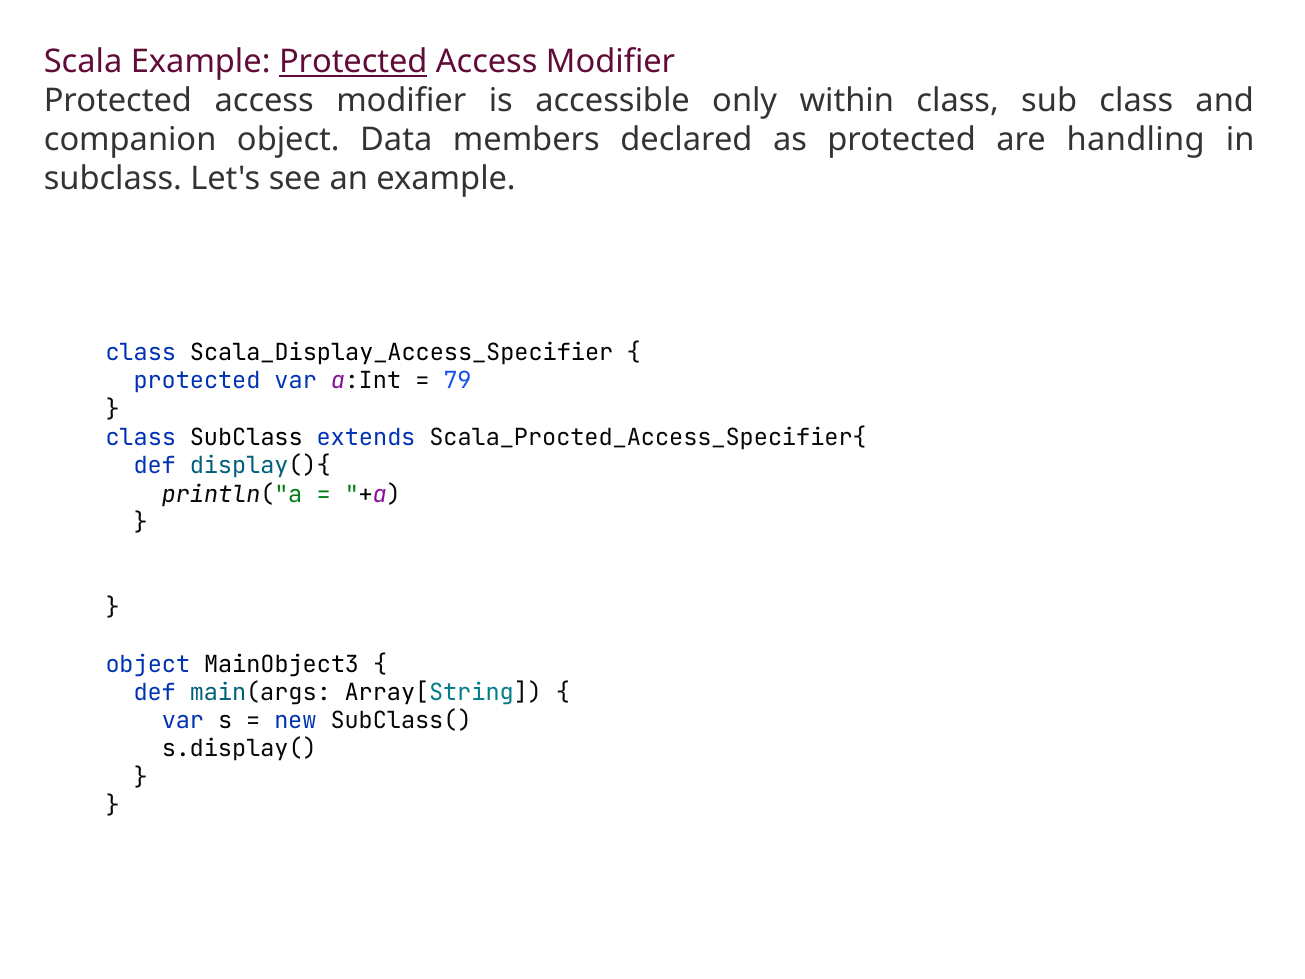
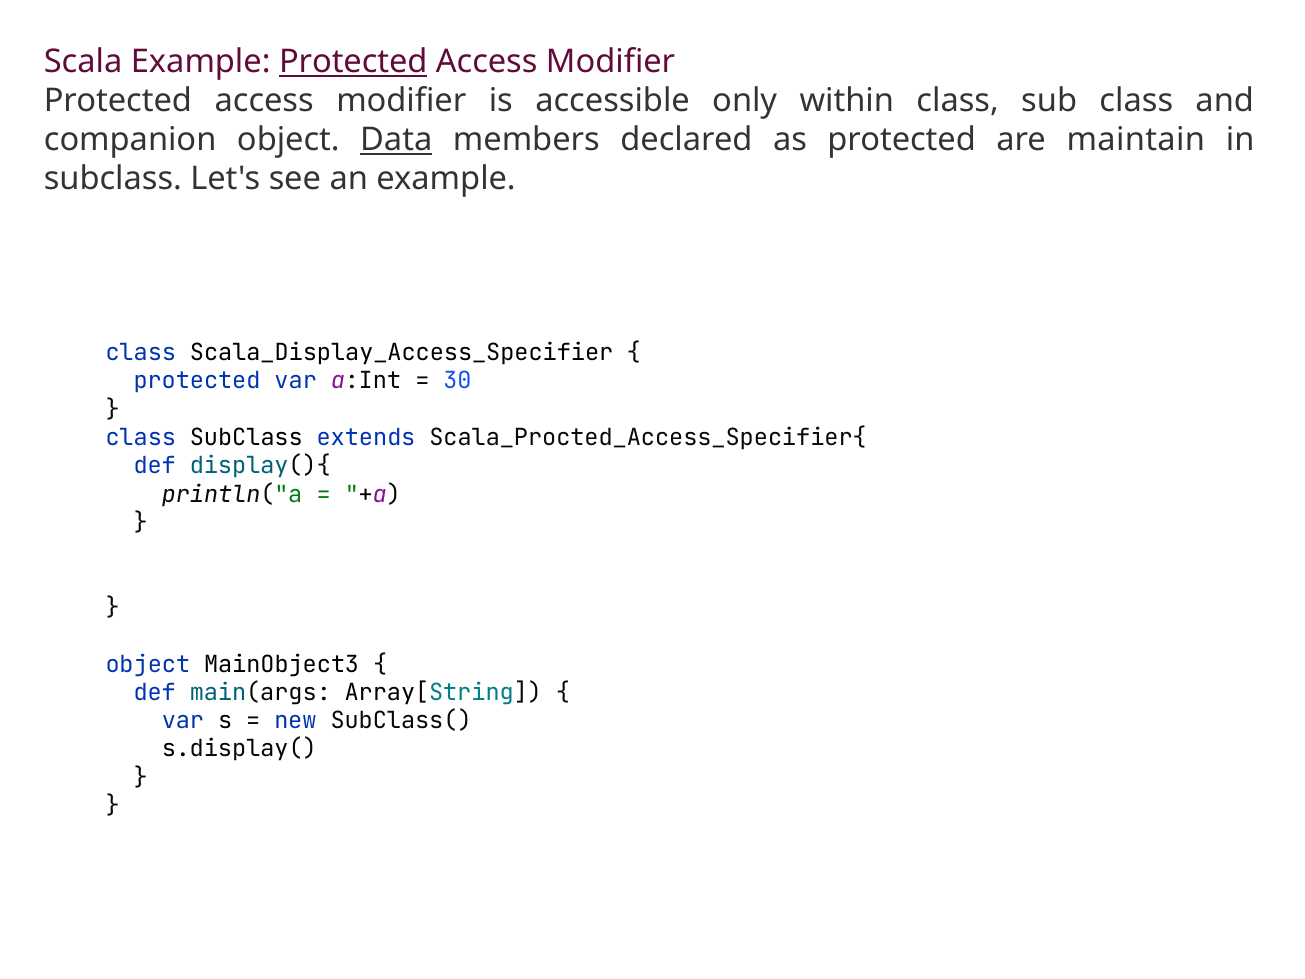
Data underline: none -> present
handling: handling -> maintain
79: 79 -> 30
